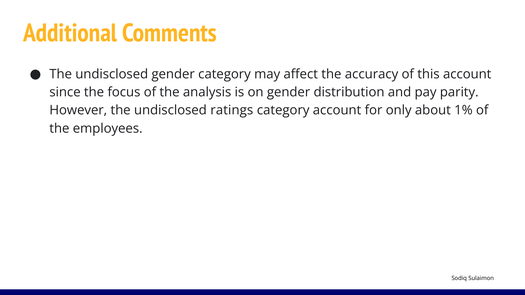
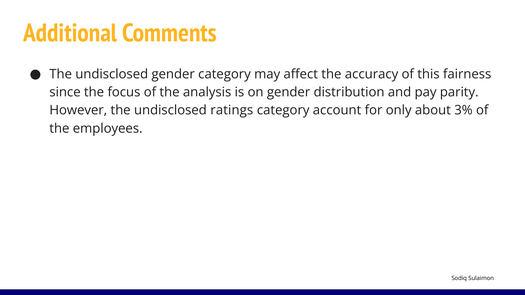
this account: account -> fairness
1%: 1% -> 3%
